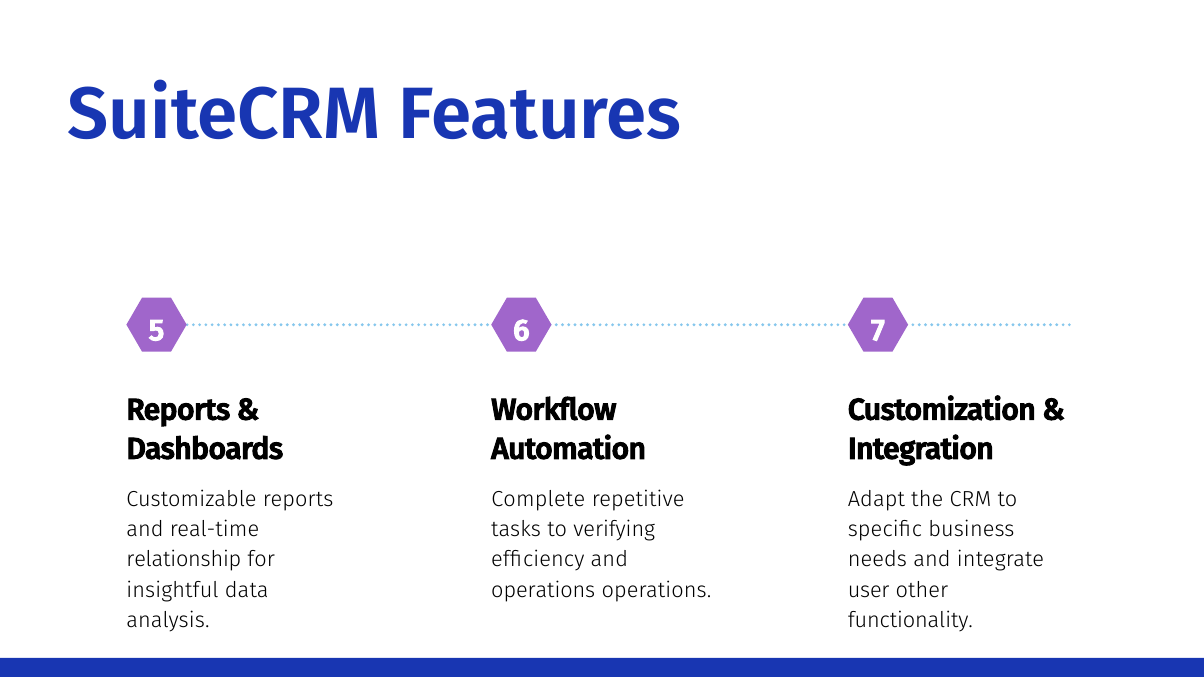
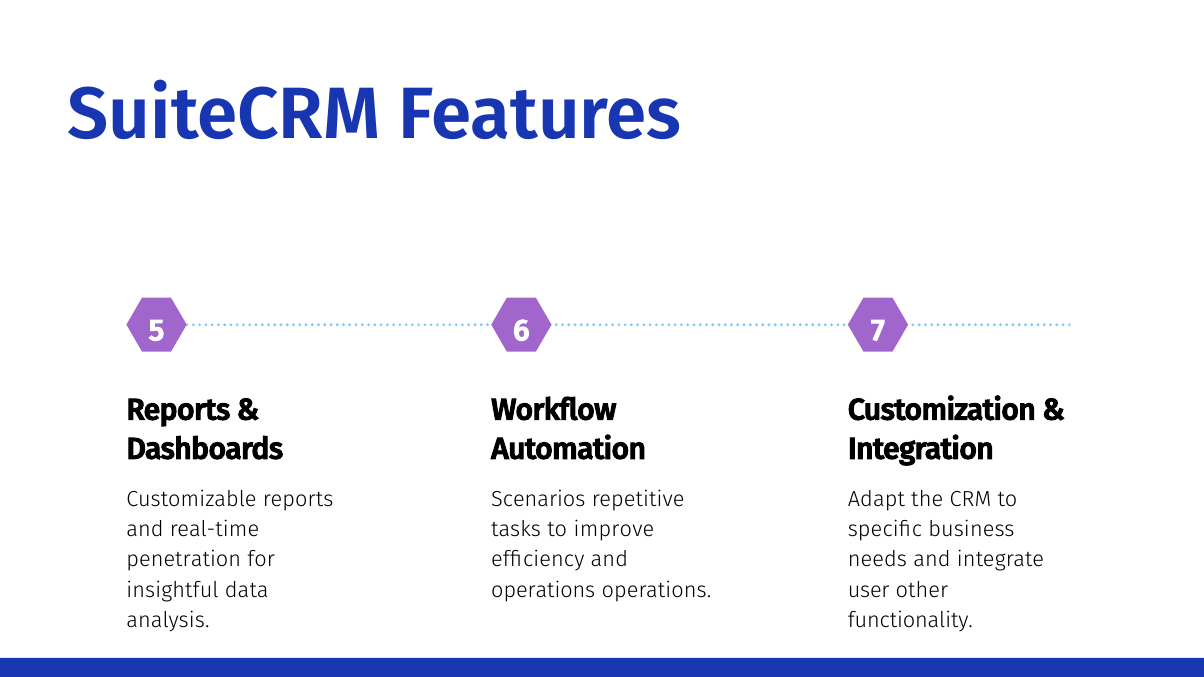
Complete: Complete -> Scenarios
verifying: verifying -> improve
relationship: relationship -> penetration
